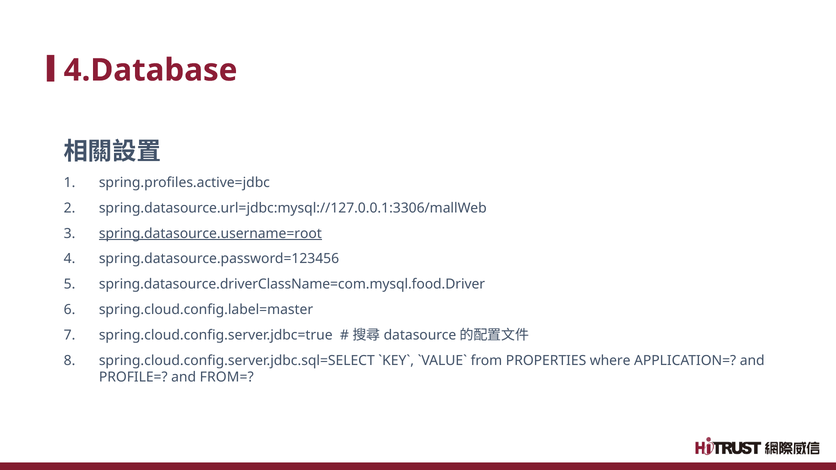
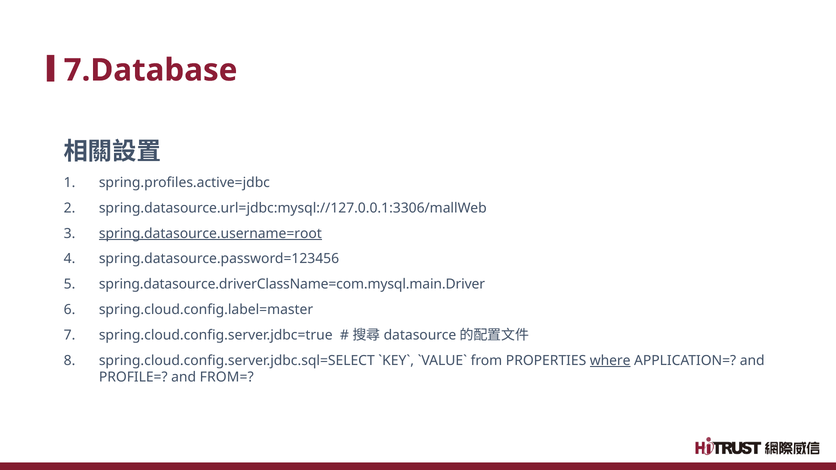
4.Database: 4.Database -> 7.Database
spring.datasource.driverClassName=com.mysql.food.Driver: spring.datasource.driverClassName=com.mysql.food.Driver -> spring.datasource.driverClassName=com.mysql.main.Driver
where underline: none -> present
